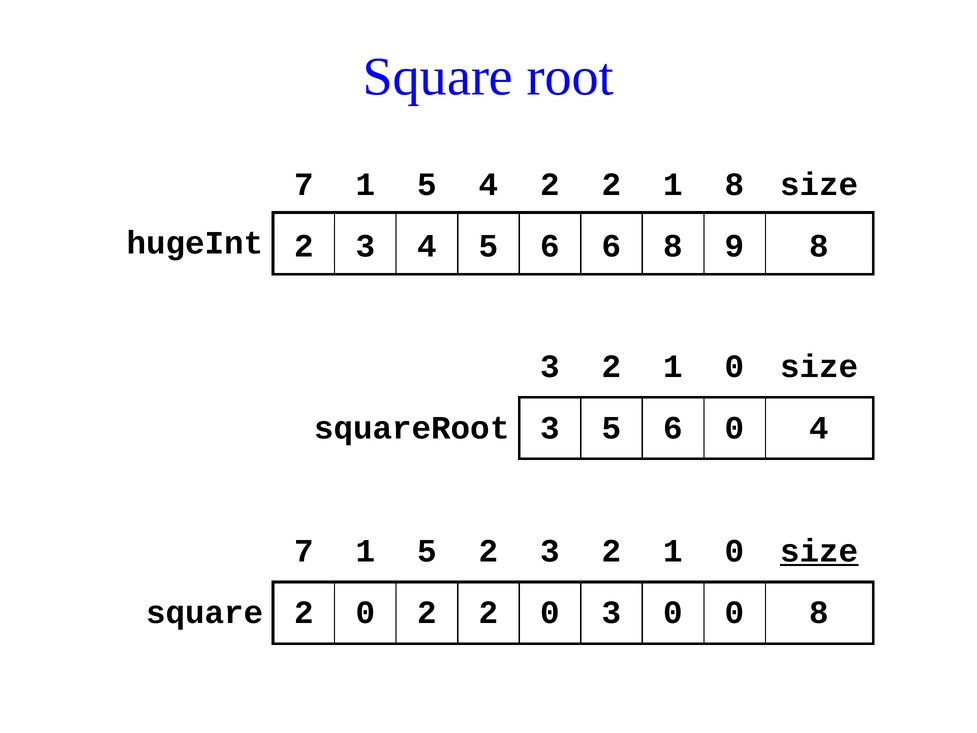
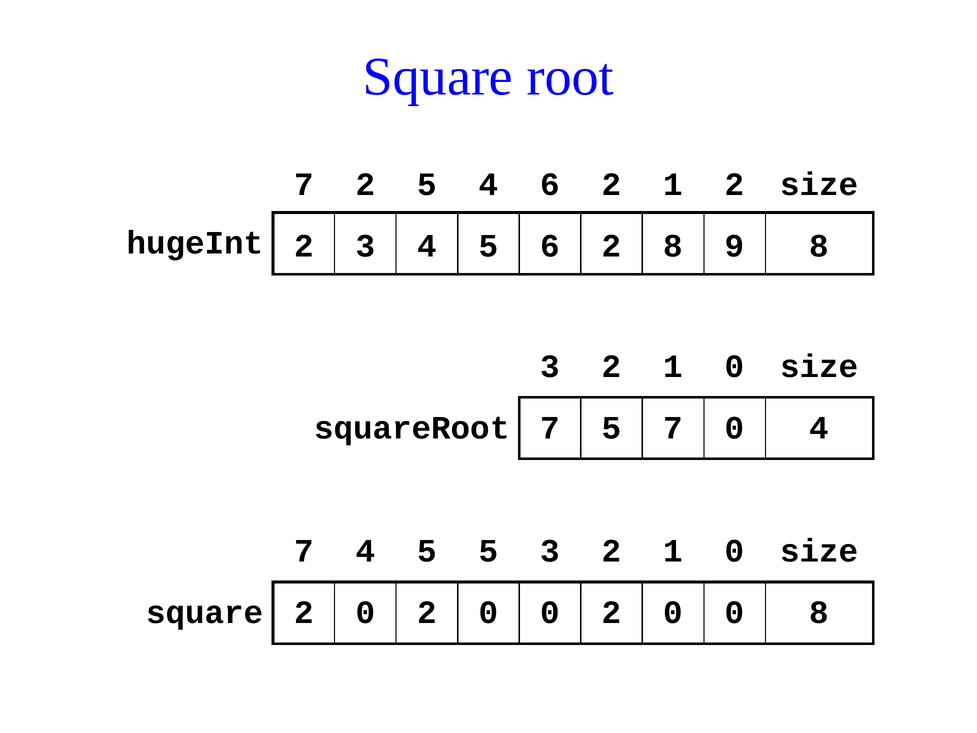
1 at (365, 184): 1 -> 2
4 2: 2 -> 6
1 8: 8 -> 2
5 6 6: 6 -> 2
squareRoot 3: 3 -> 7
6 at (673, 428): 6 -> 7
1 at (365, 551): 1 -> 4
5 2: 2 -> 5
size at (819, 551) underline: present -> none
2 0 2 2: 2 -> 0
3 at (612, 612): 3 -> 2
